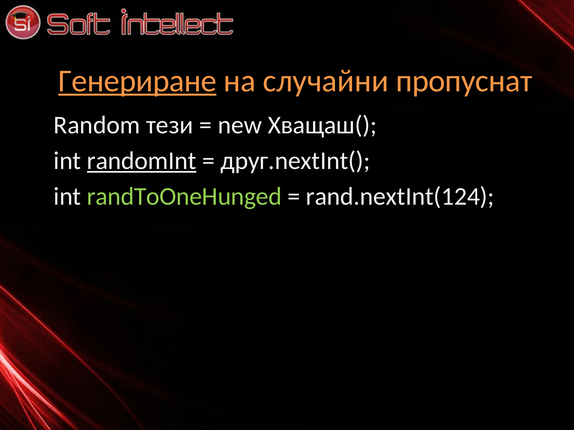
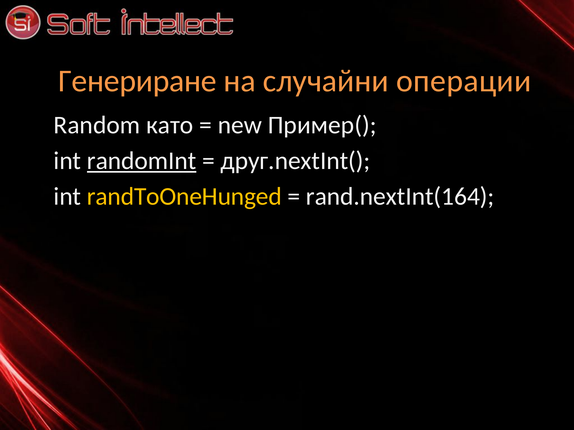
Генериране underline: present -> none
пропуснат: пропуснат -> операции
тези: тези -> като
Хващаш(: Хващаш( -> Пример(
randToOneHunged colour: light green -> yellow
rand.nextInt(124: rand.nextInt(124 -> rand.nextInt(164
